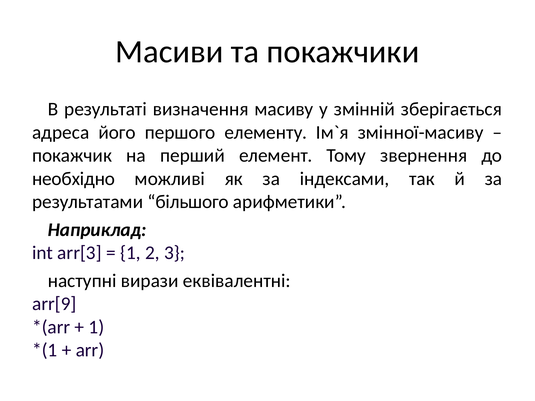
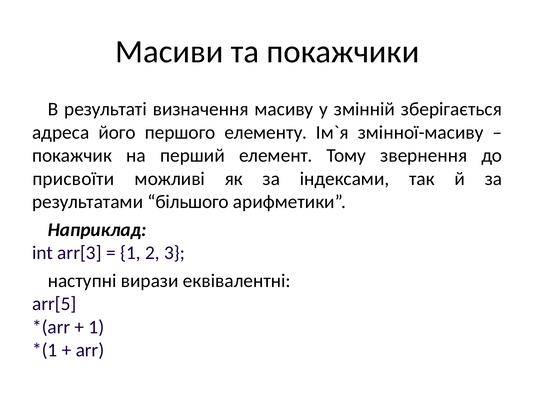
необхідно: необхідно -> присвоїти
arr[9: arr[9 -> arr[5
